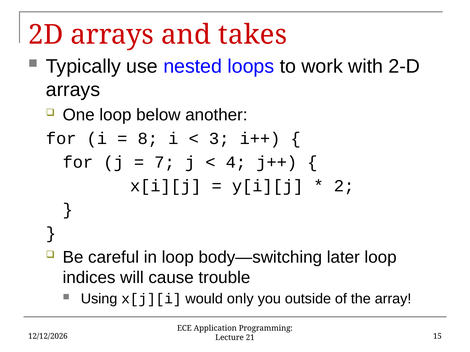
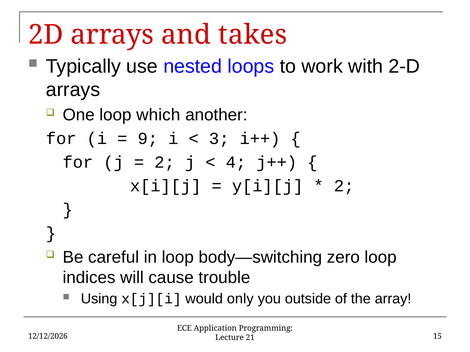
below: below -> which
8: 8 -> 9
7 at (165, 163): 7 -> 2
later: later -> zero
